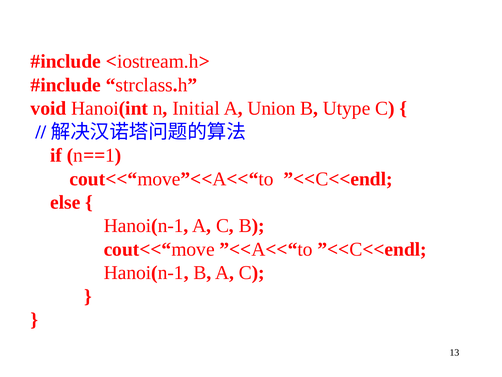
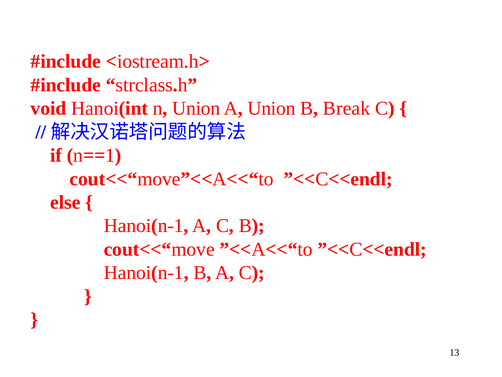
n Initial: Initial -> Union
Utype: Utype -> Break
